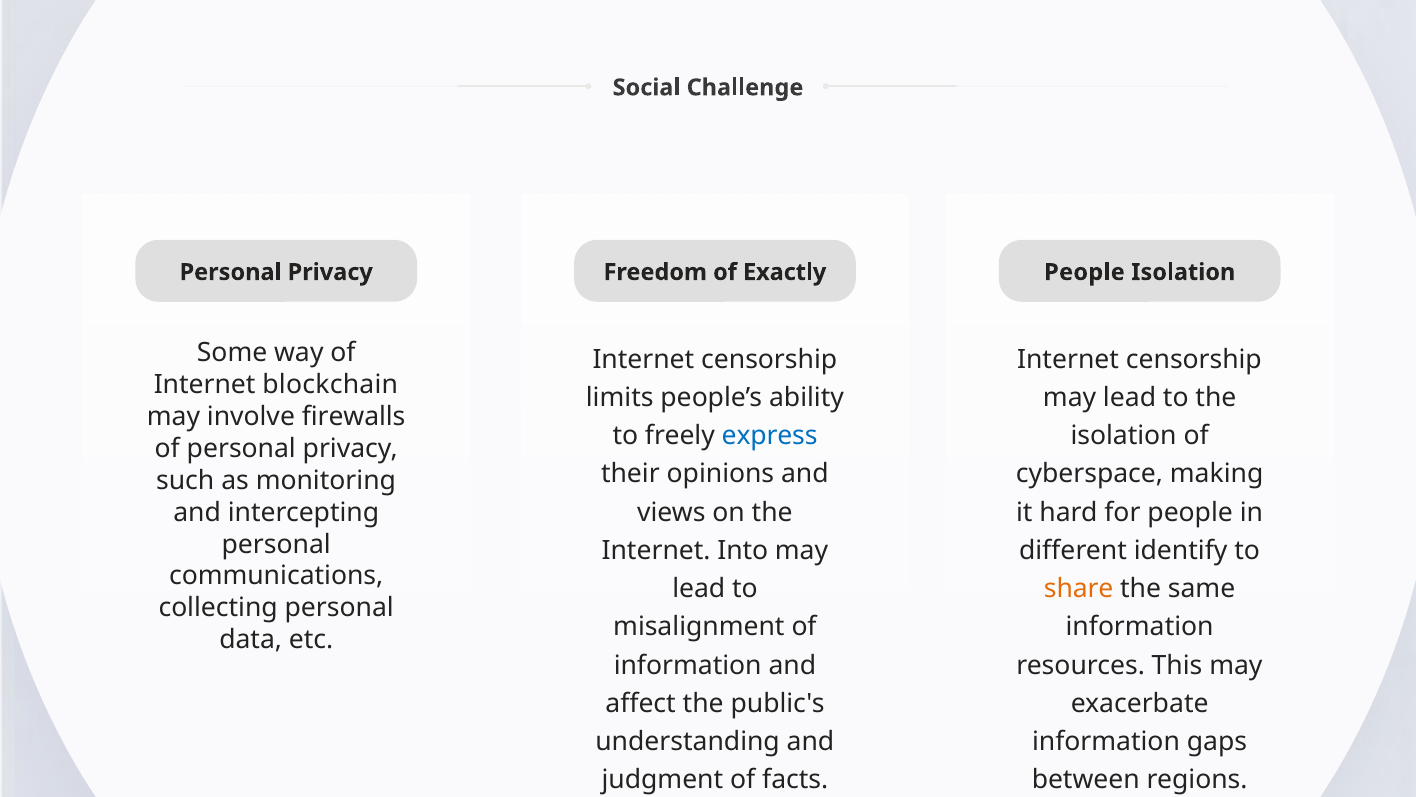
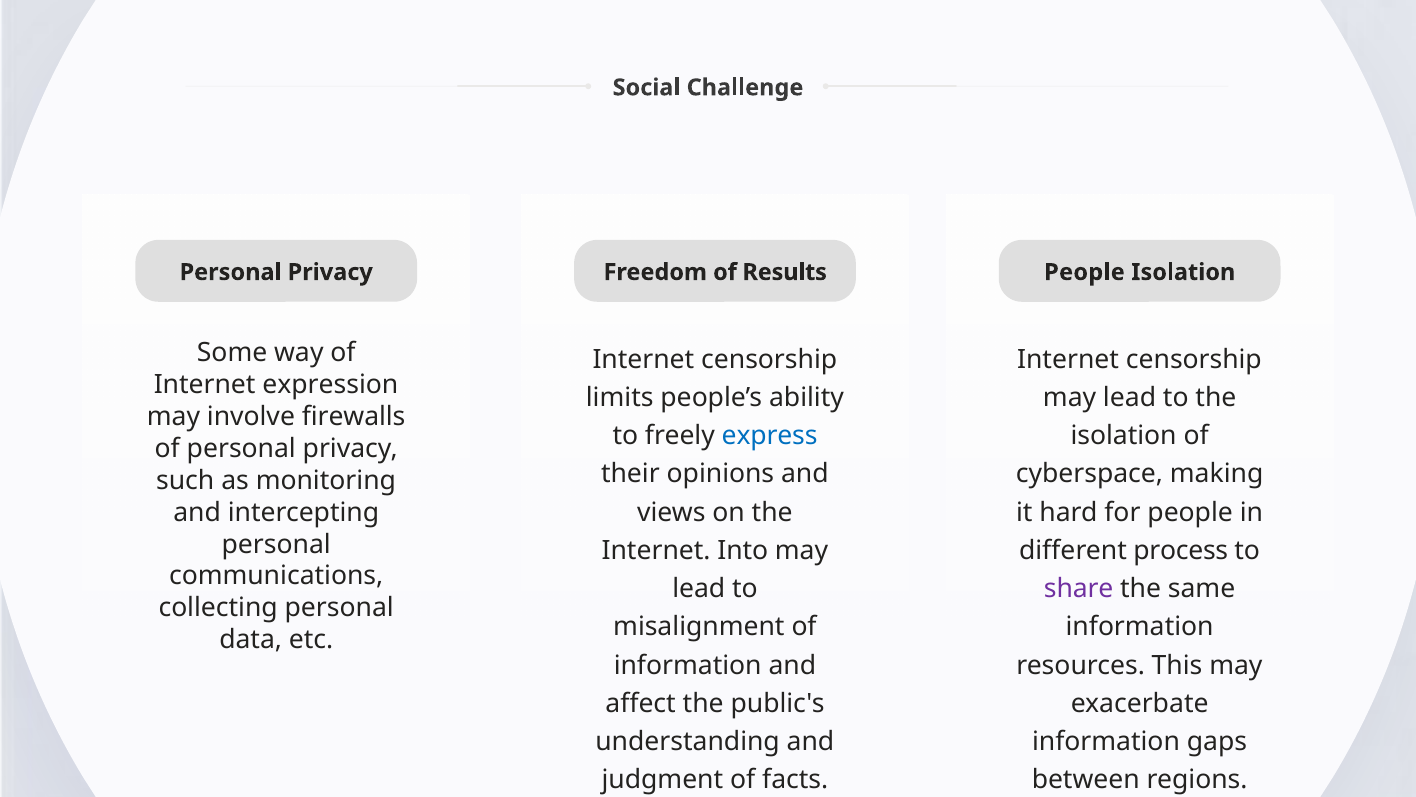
Exactly: Exactly -> Results
blockchain: blockchain -> expression
identify: identify -> process
share colour: orange -> purple
